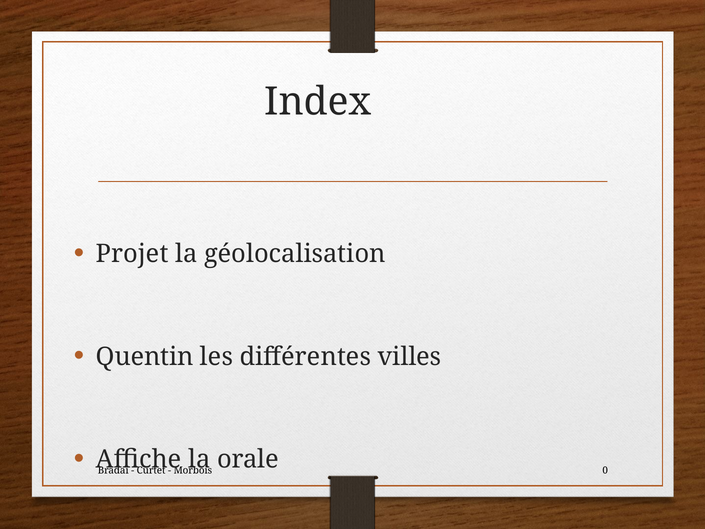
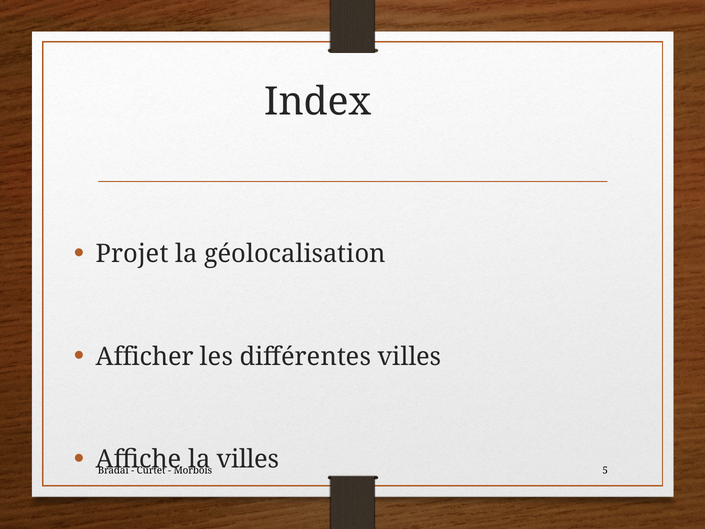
Quentin: Quentin -> Afficher
orale at (248, 459): orale -> villes
0: 0 -> 5
